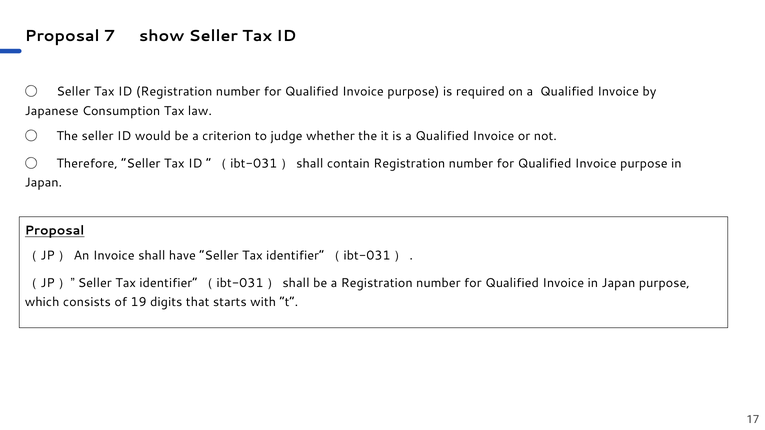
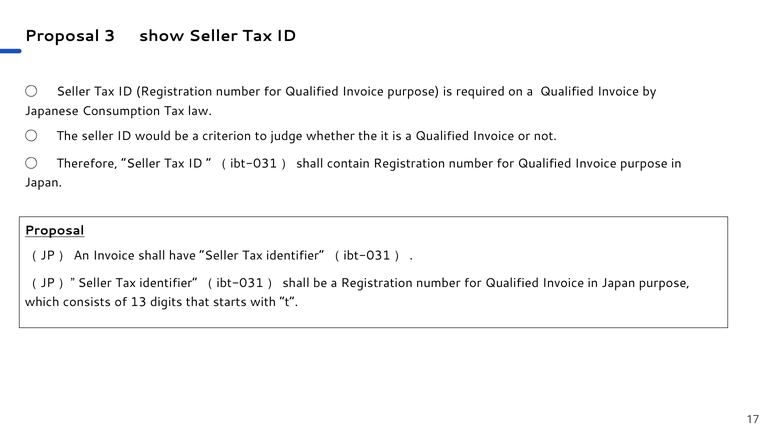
7: 7 -> 3
19: 19 -> 13
